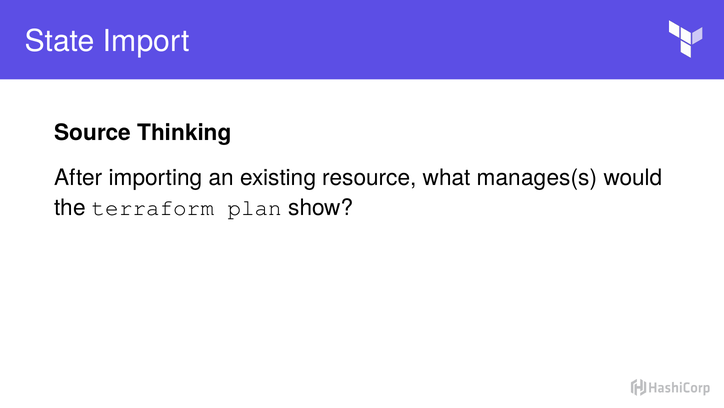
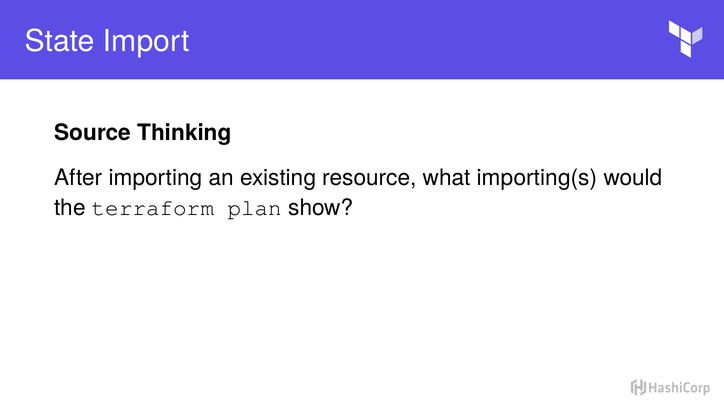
manages(s: manages(s -> importing(s
